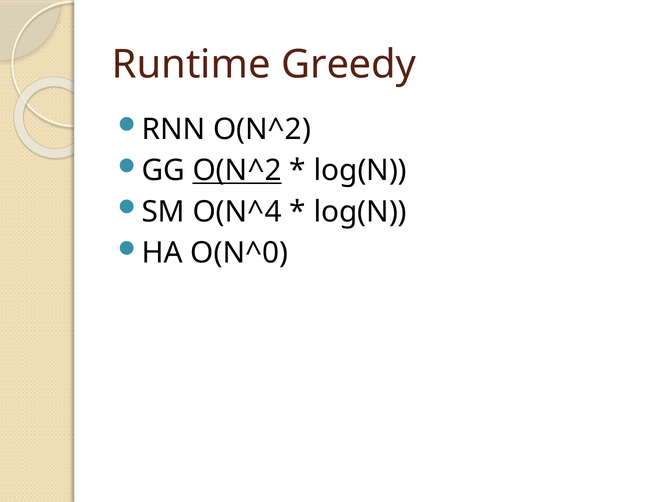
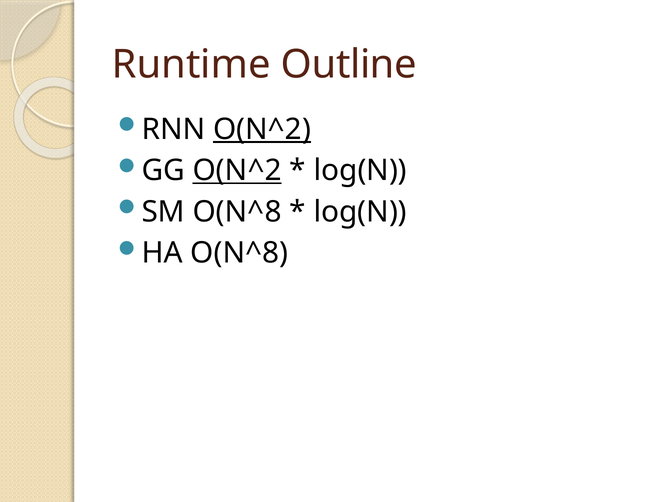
Greedy: Greedy -> Outline
O(N^2 at (262, 129) underline: none -> present
SM O(N^4: O(N^4 -> O(N^8
HA O(N^0: O(N^0 -> O(N^8
